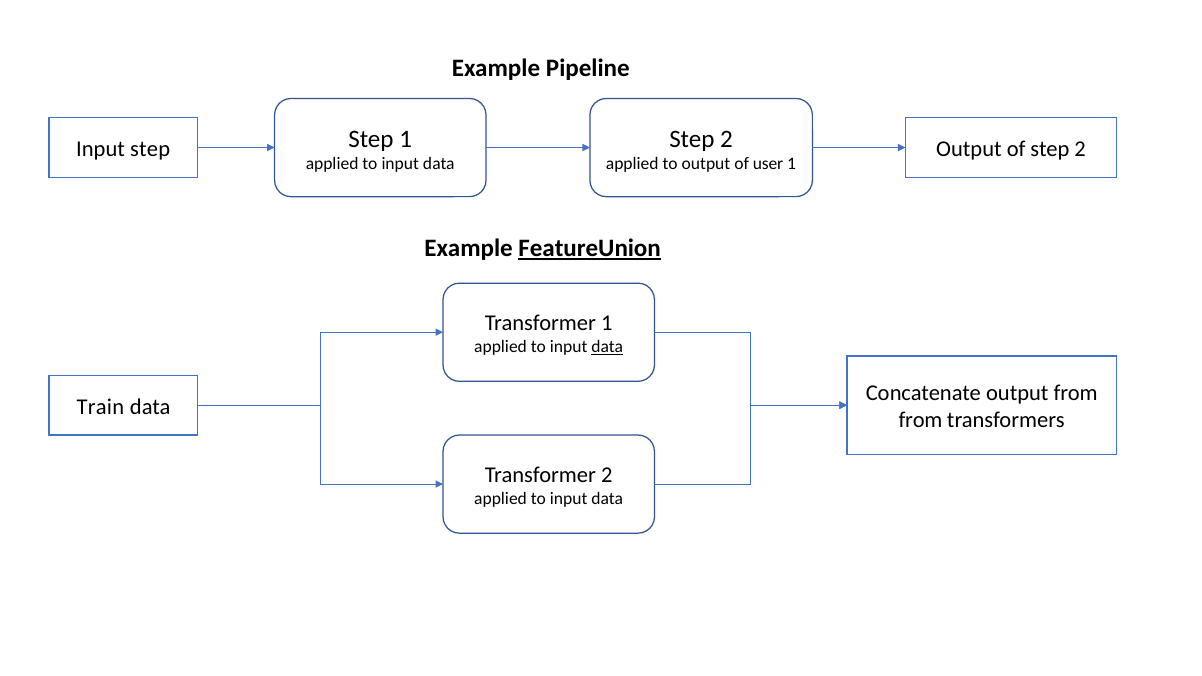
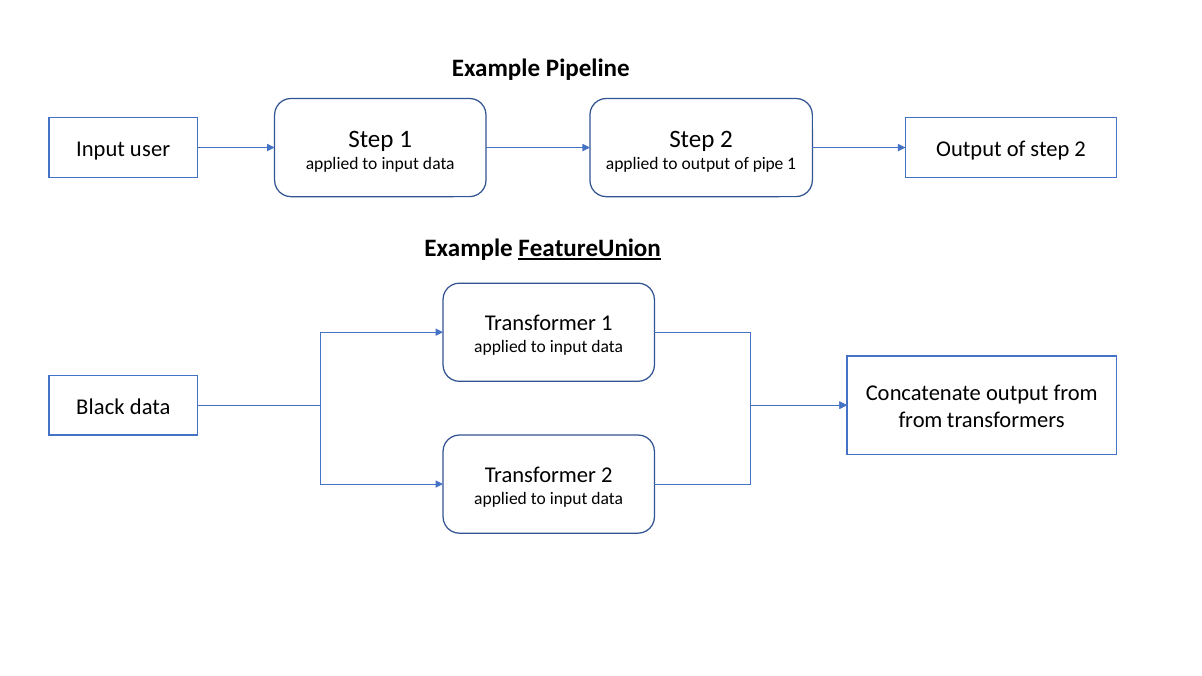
Input step: step -> user
user: user -> pipe
data at (607, 347) underline: present -> none
Train: Train -> Black
